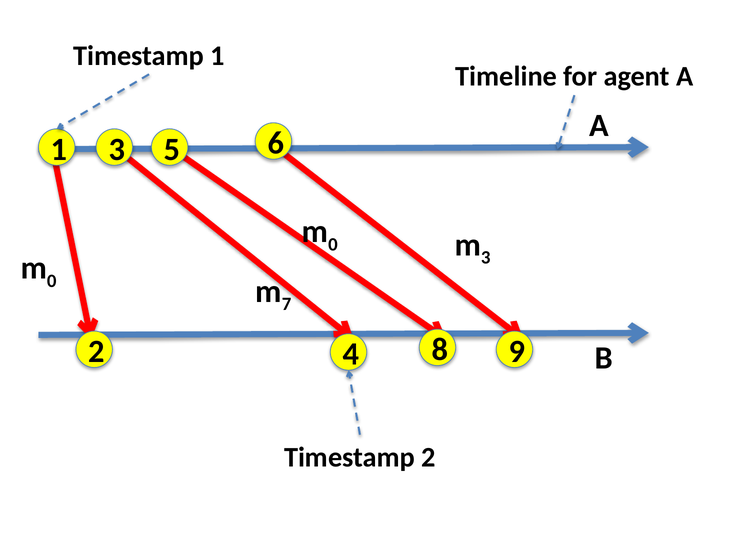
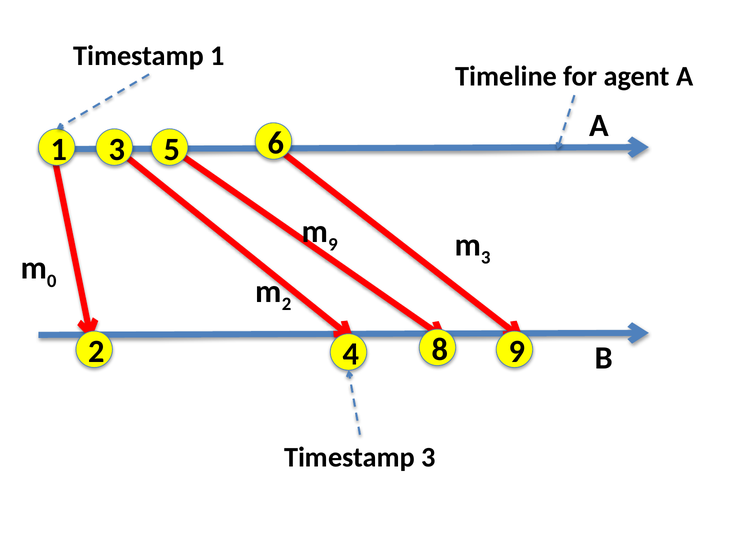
0 at (333, 244): 0 -> 9
7 at (287, 304): 7 -> 2
Timestamp 2: 2 -> 3
